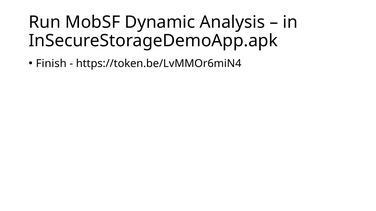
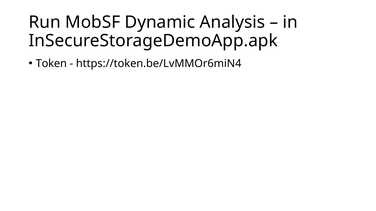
Finish: Finish -> Token
